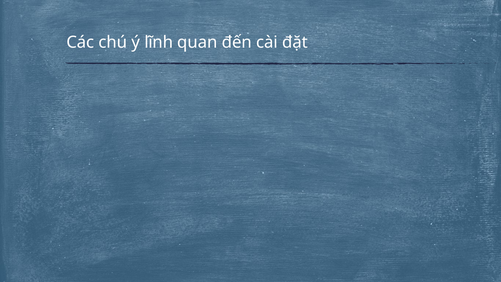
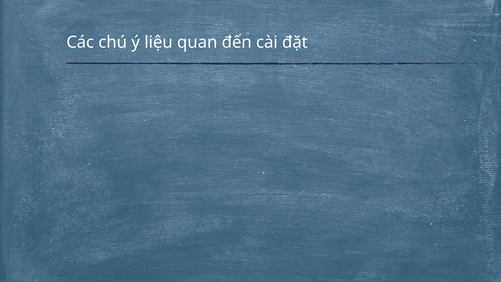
lĩnh: lĩnh -> liệu
